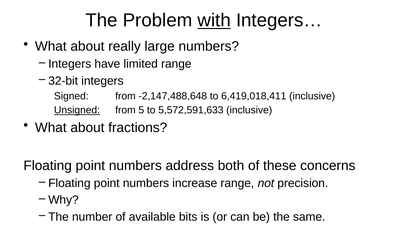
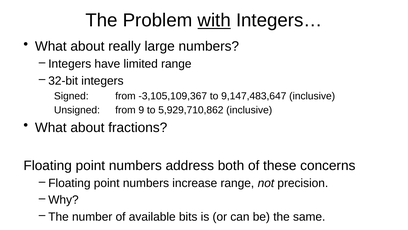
-2,147,488,648: -2,147,488,648 -> -3,105,109,367
6,419,018,411: 6,419,018,411 -> 9,147,483,647
Unsigned underline: present -> none
5: 5 -> 9
5,572,591,633: 5,572,591,633 -> 5,929,710,862
